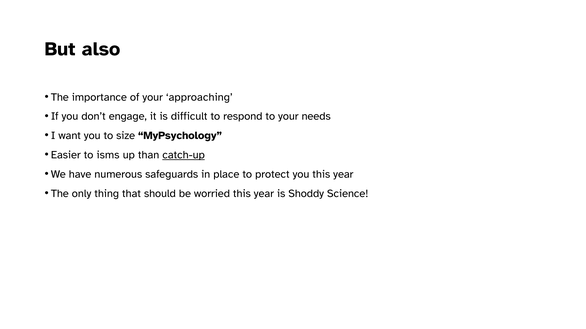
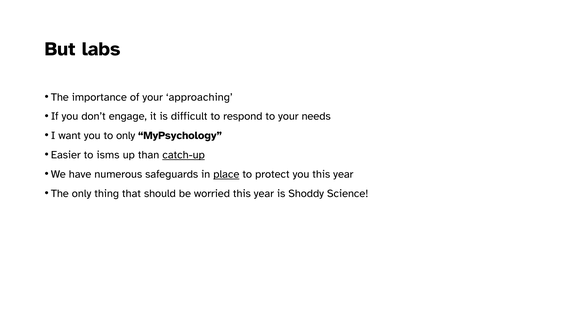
also: also -> labs
to size: size -> only
place underline: none -> present
